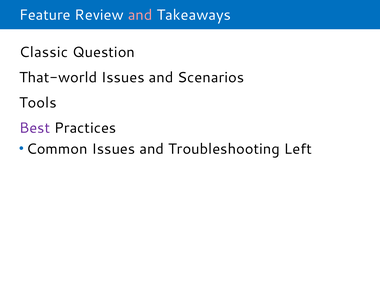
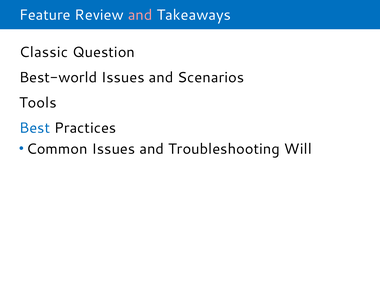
That-world: That-world -> Best-world
Best colour: purple -> blue
Left: Left -> Will
